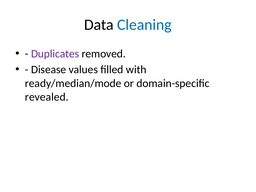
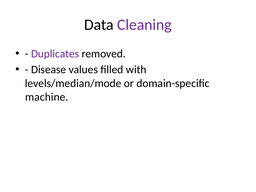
Cleaning colour: blue -> purple
ready/median/mode: ready/median/mode -> levels/median/mode
revealed: revealed -> machine
